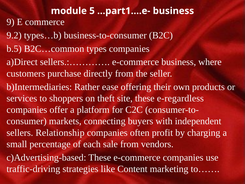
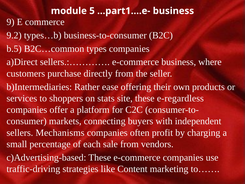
theft: theft -> stats
Relationship: Relationship -> Mechanisms
